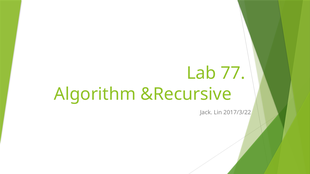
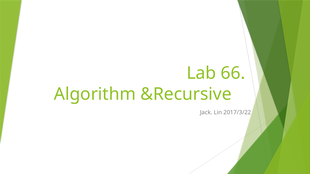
77: 77 -> 66
